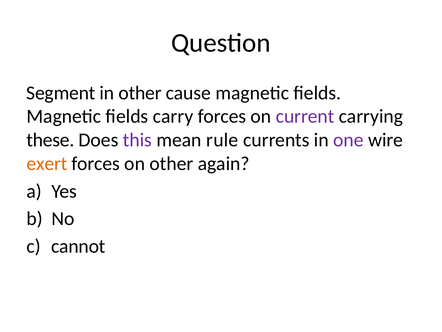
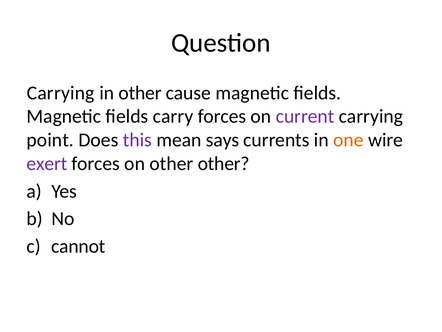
Segment at (61, 93): Segment -> Carrying
these: these -> point
rule: rule -> says
one colour: purple -> orange
exert colour: orange -> purple
other again: again -> other
